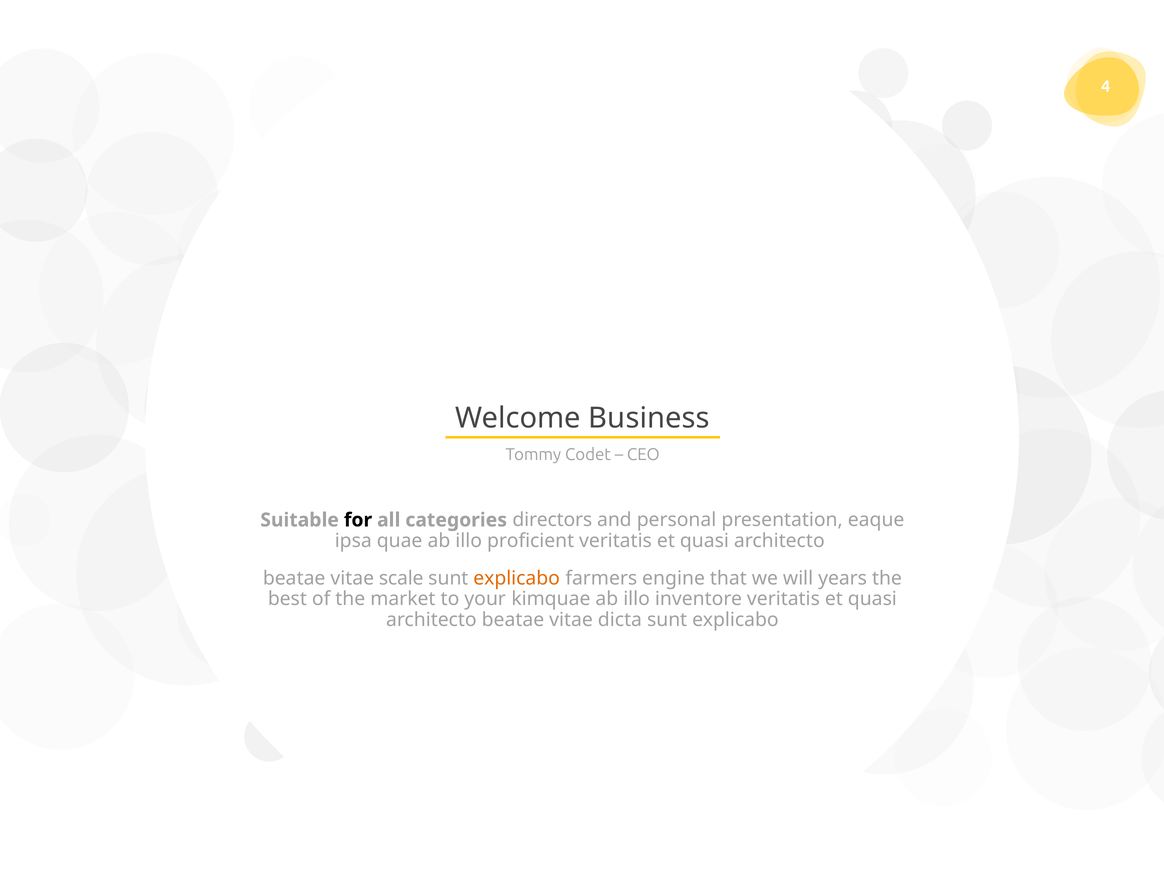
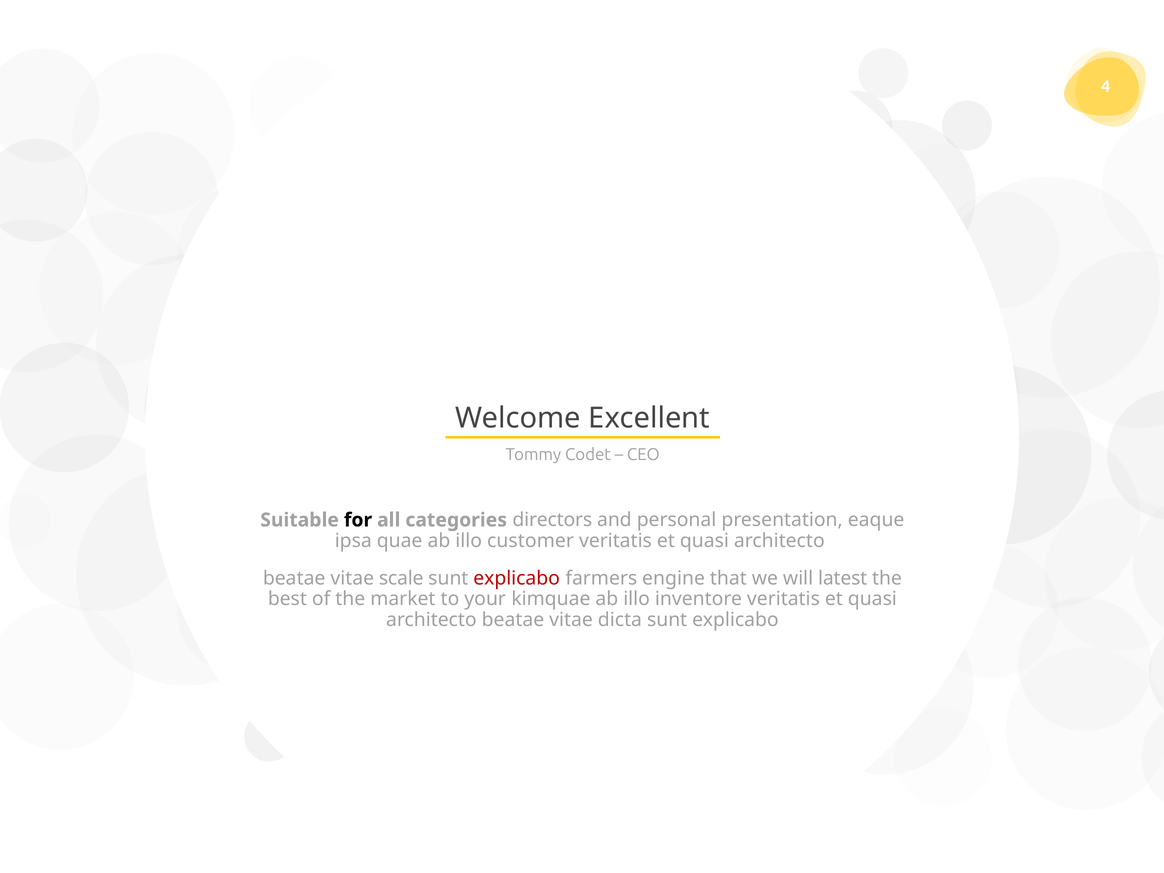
Business: Business -> Excellent
proficient: proficient -> customer
explicabo at (517, 578) colour: orange -> red
years: years -> latest
